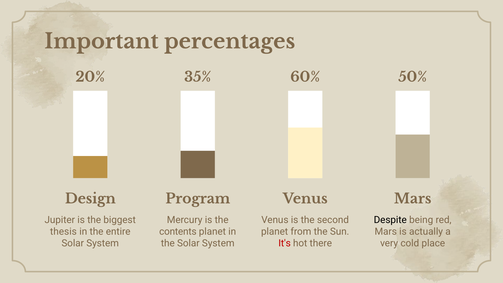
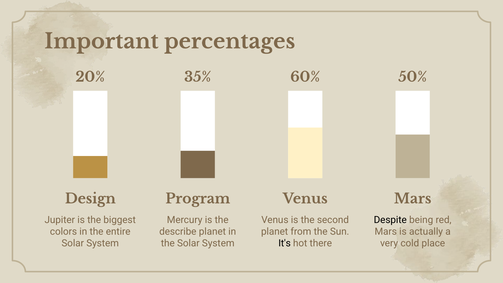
thesis: thesis -> colors
contents: contents -> describe
It's colour: red -> black
